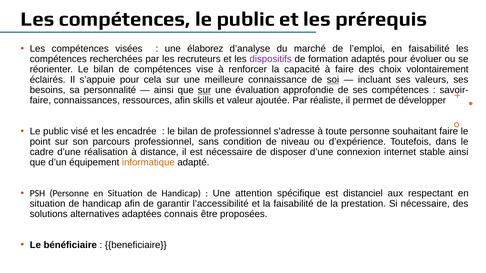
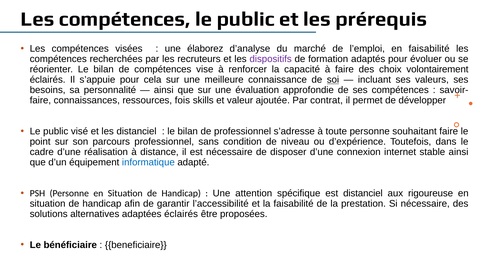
sur at (204, 90) underline: present -> none
ressources afin: afin -> fois
réaliste: réaliste -> contrat
les encadrée: encadrée -> distanciel
informatique colour: orange -> blue
respectant: respectant -> rigoureuse
adaptées connais: connais -> éclairés
